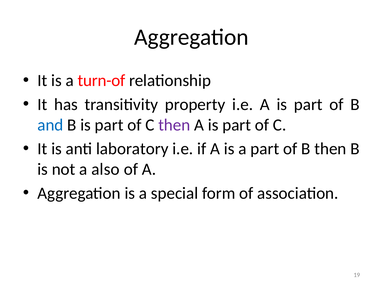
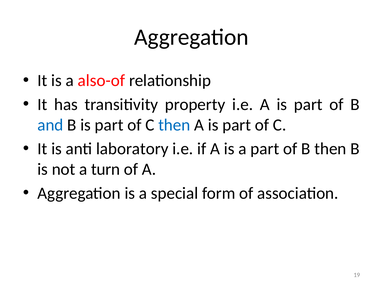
turn-of: turn-of -> also-of
then at (174, 125) colour: purple -> blue
also: also -> turn
